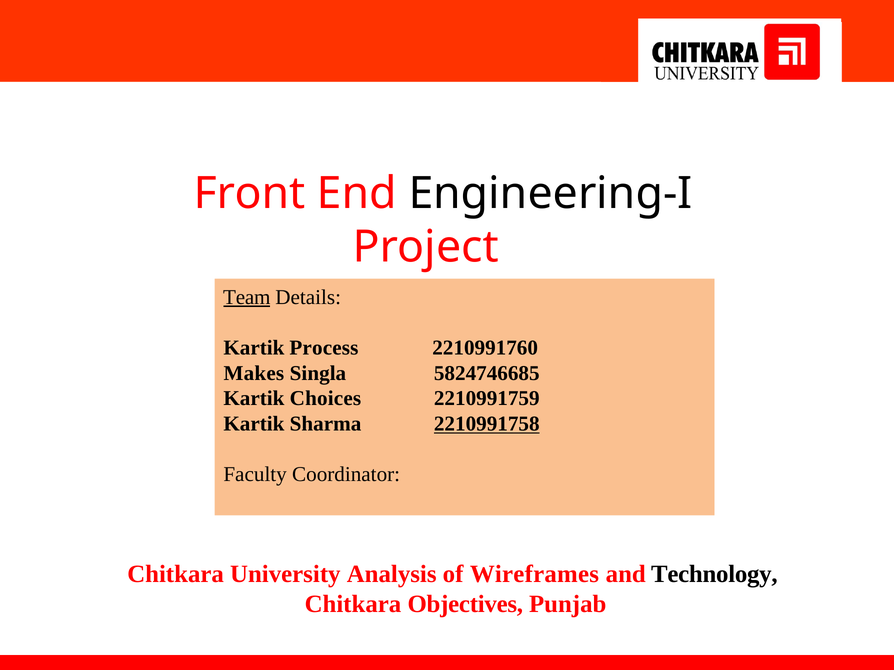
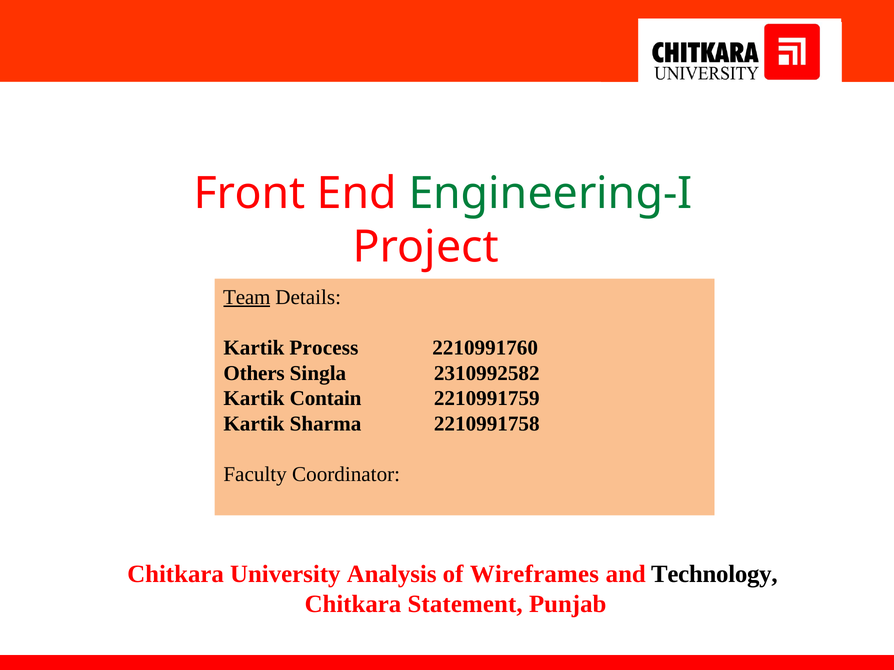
Engineering-I colour: black -> green
Makes: Makes -> Others
5824746685: 5824746685 -> 2310992582
Choices: Choices -> Contain
2210991758 underline: present -> none
Objectives: Objectives -> Statement
